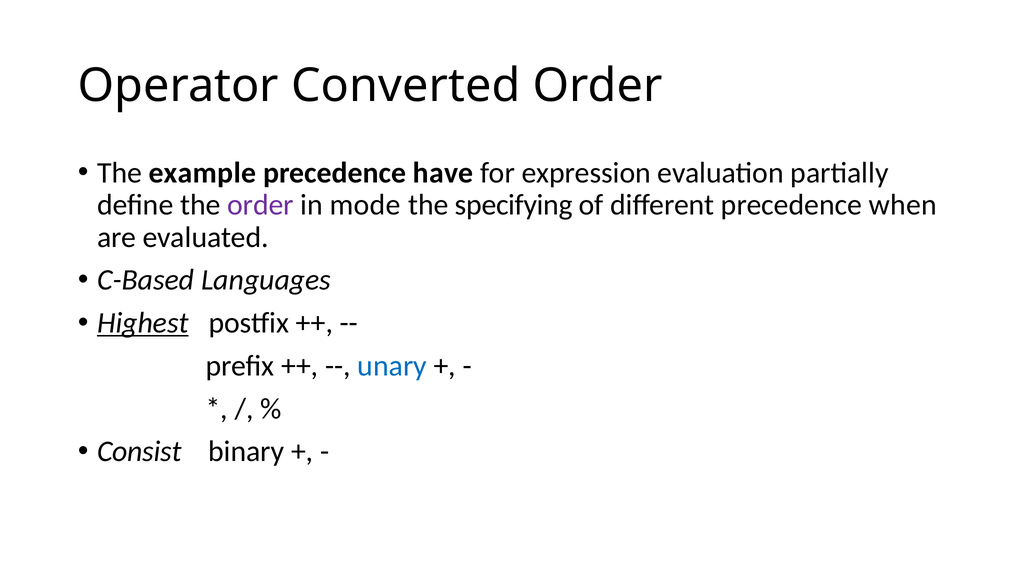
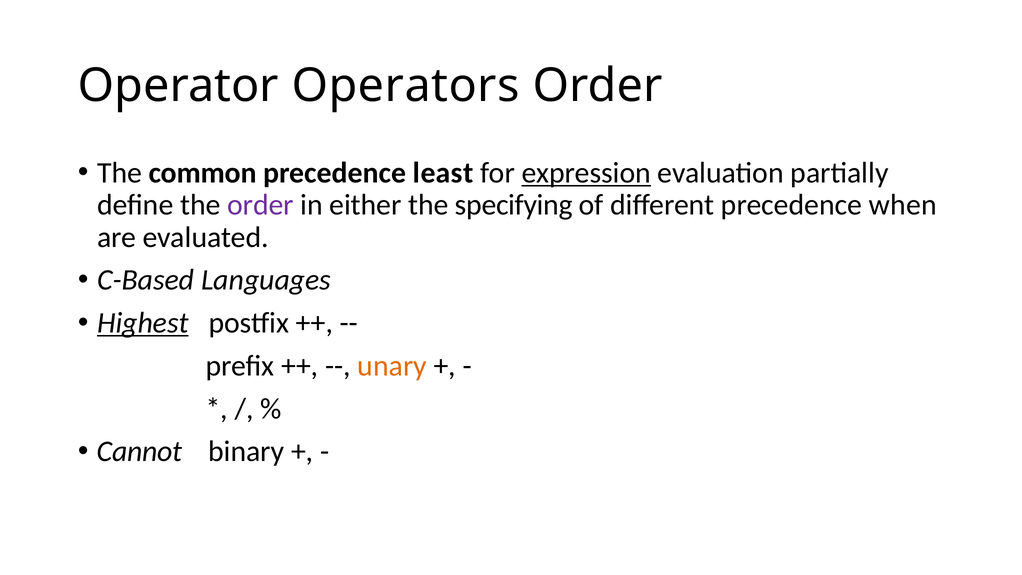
Converted: Converted -> Operators
example: example -> common
have: have -> least
expression underline: none -> present
mode: mode -> either
unary colour: blue -> orange
Consist: Consist -> Cannot
